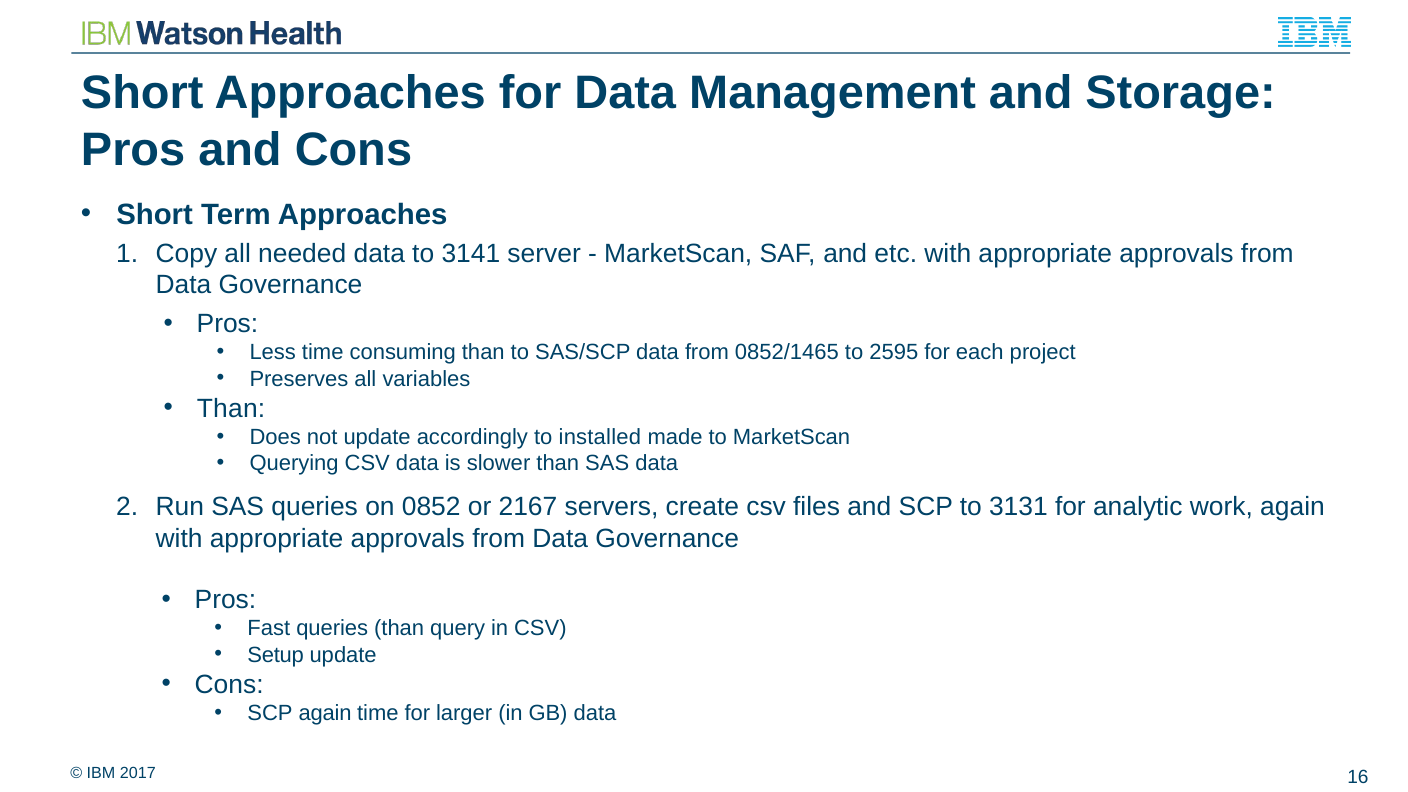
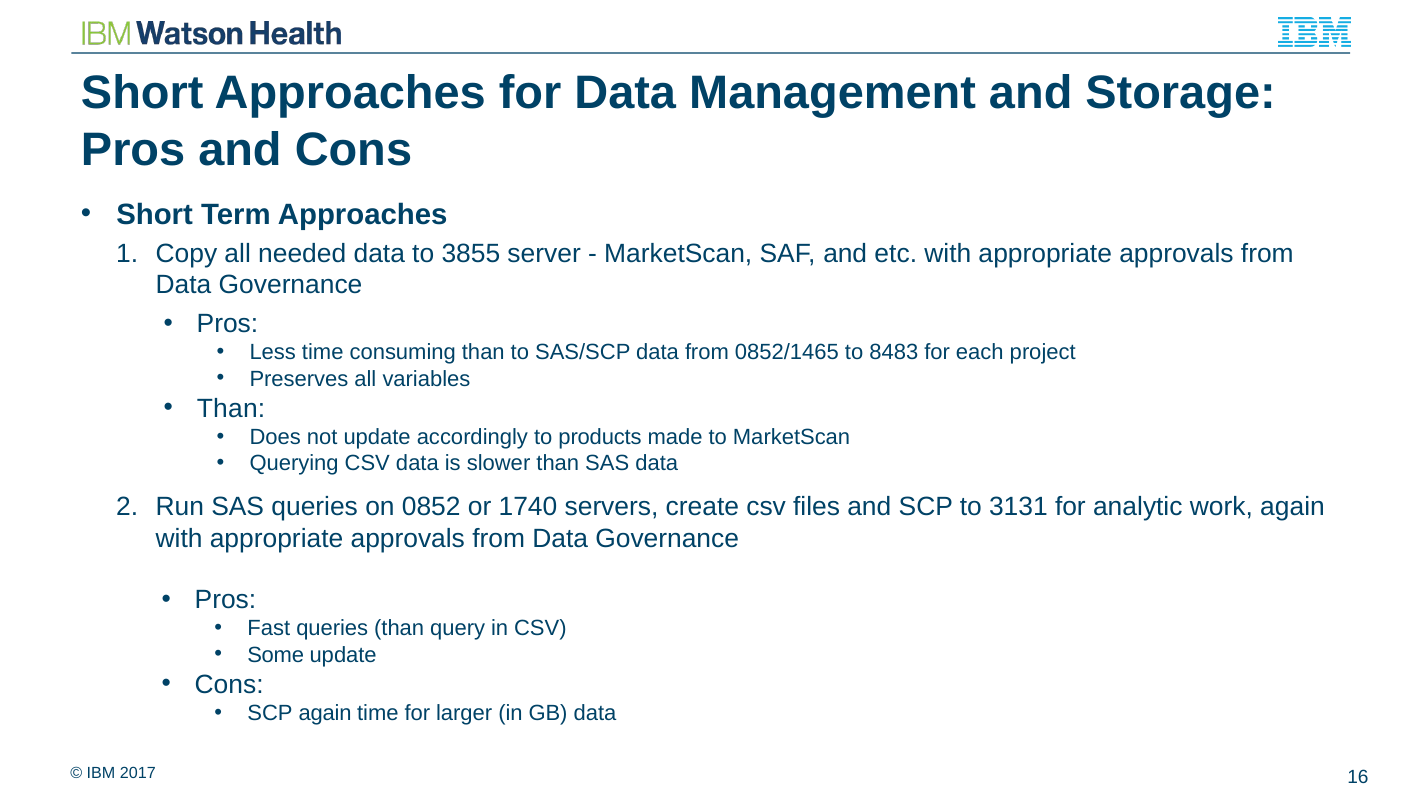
3141: 3141 -> 3855
2595: 2595 -> 8483
installed: installed -> products
2167: 2167 -> 1740
Setup: Setup -> Some
